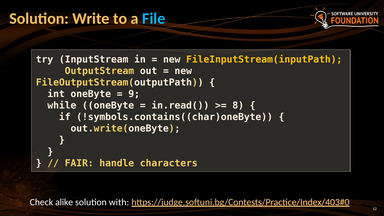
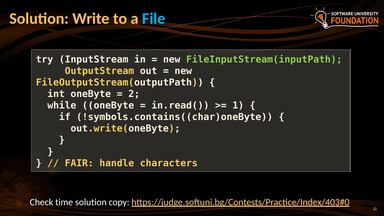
FileInputStream(inputPath colour: yellow -> light green
9: 9 -> 2
8: 8 -> 1
alike: alike -> time
with: with -> copy
